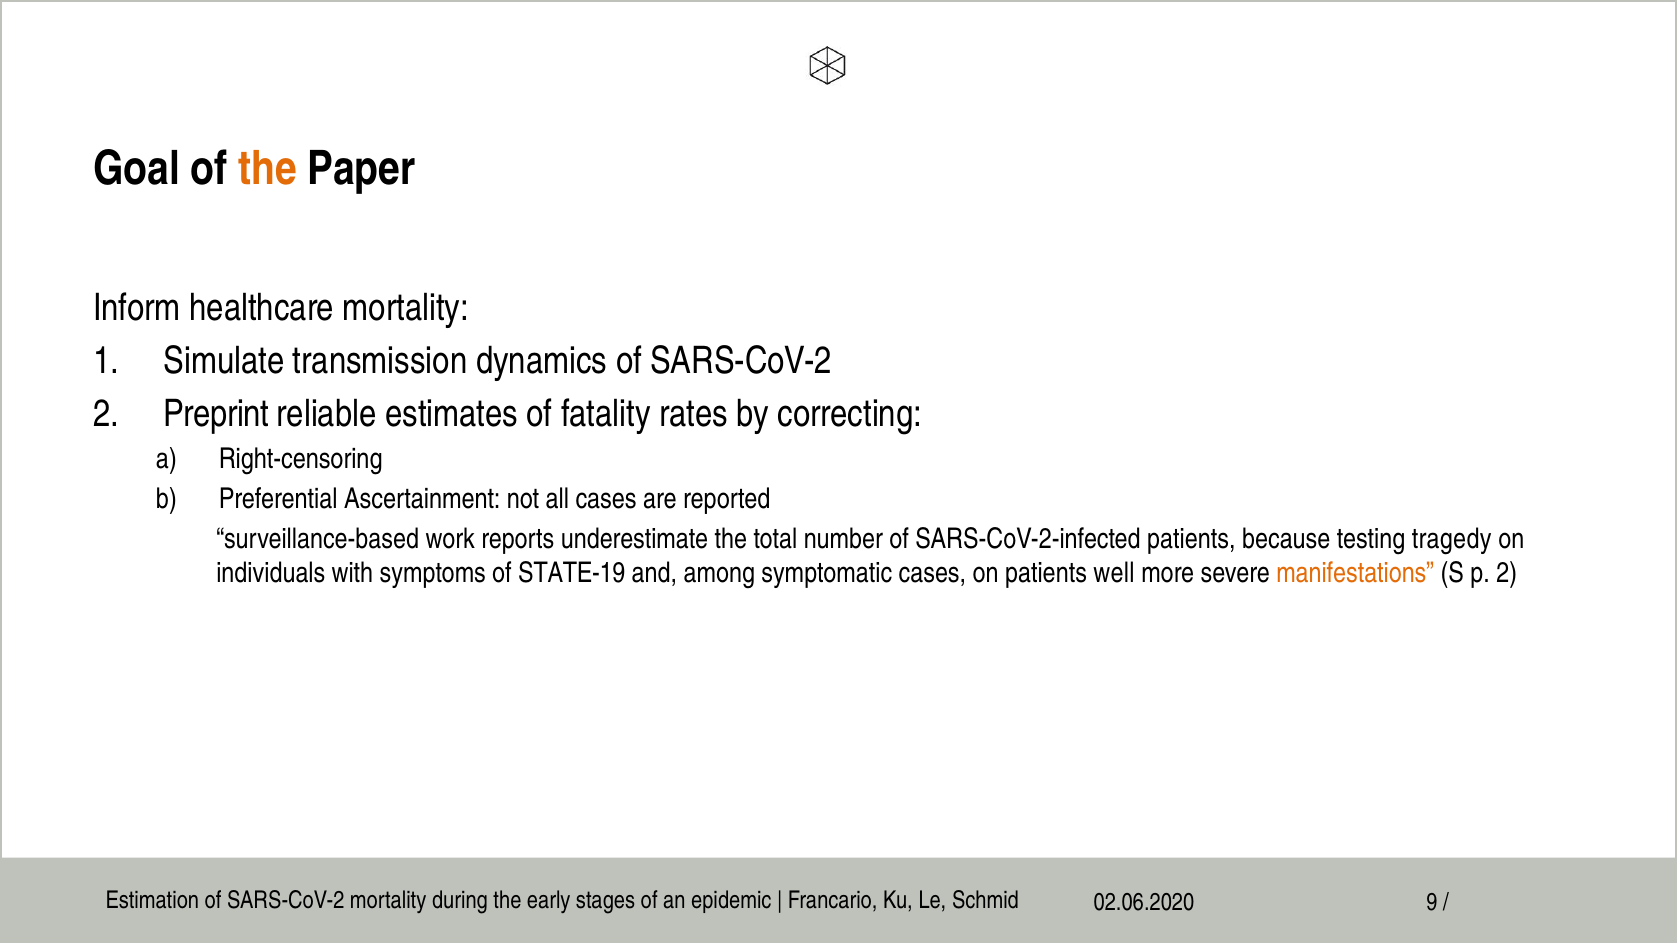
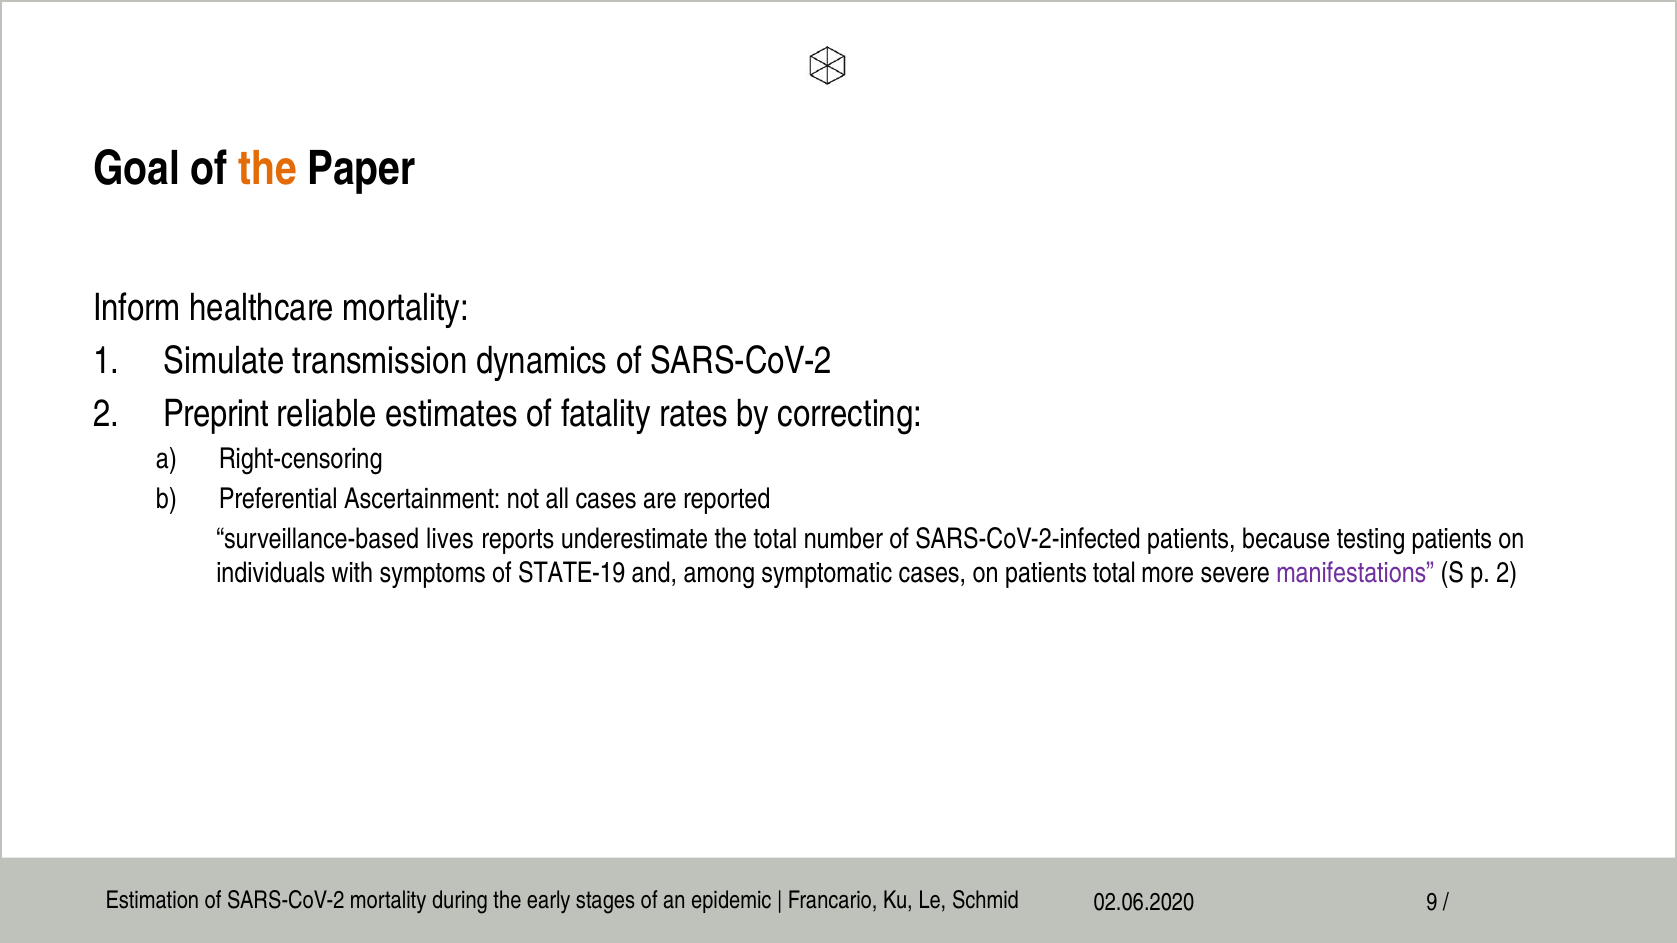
work: work -> lives
testing tragedy: tragedy -> patients
patients well: well -> total
manifestations colour: orange -> purple
